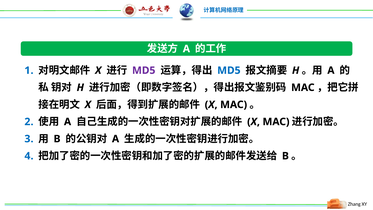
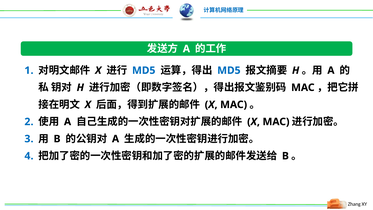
MD5 at (144, 70) colour: purple -> blue
